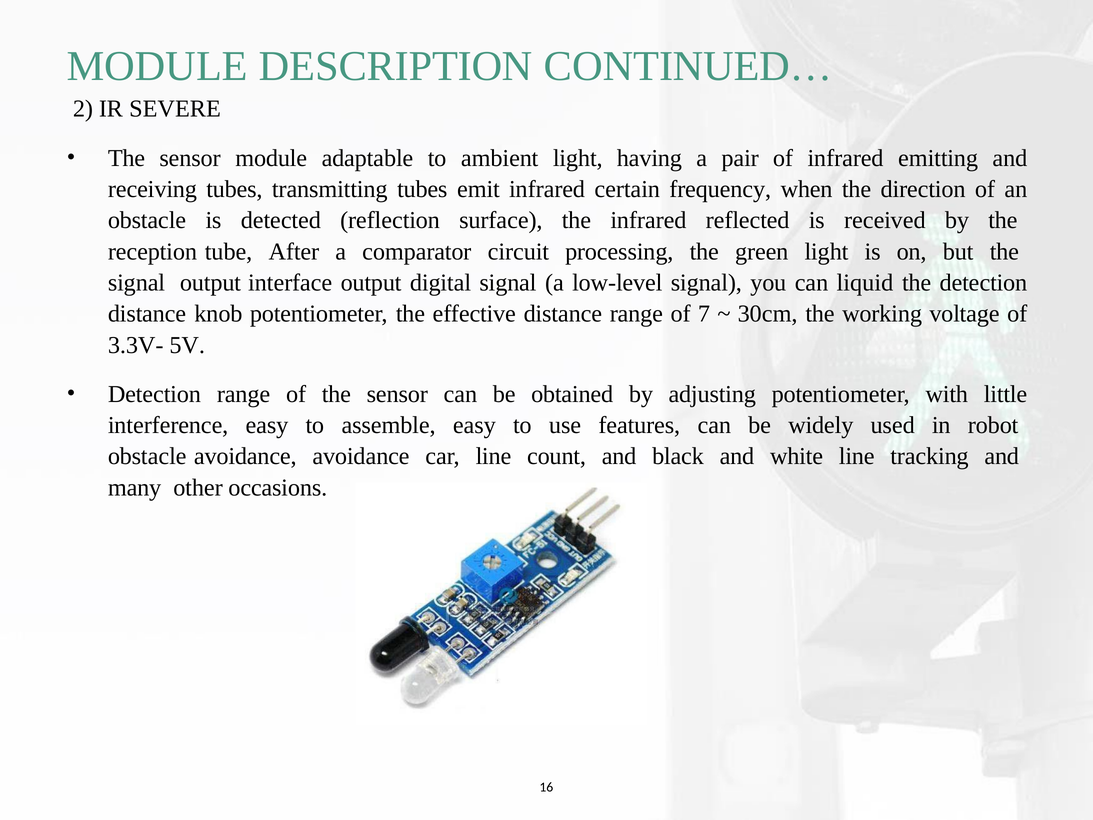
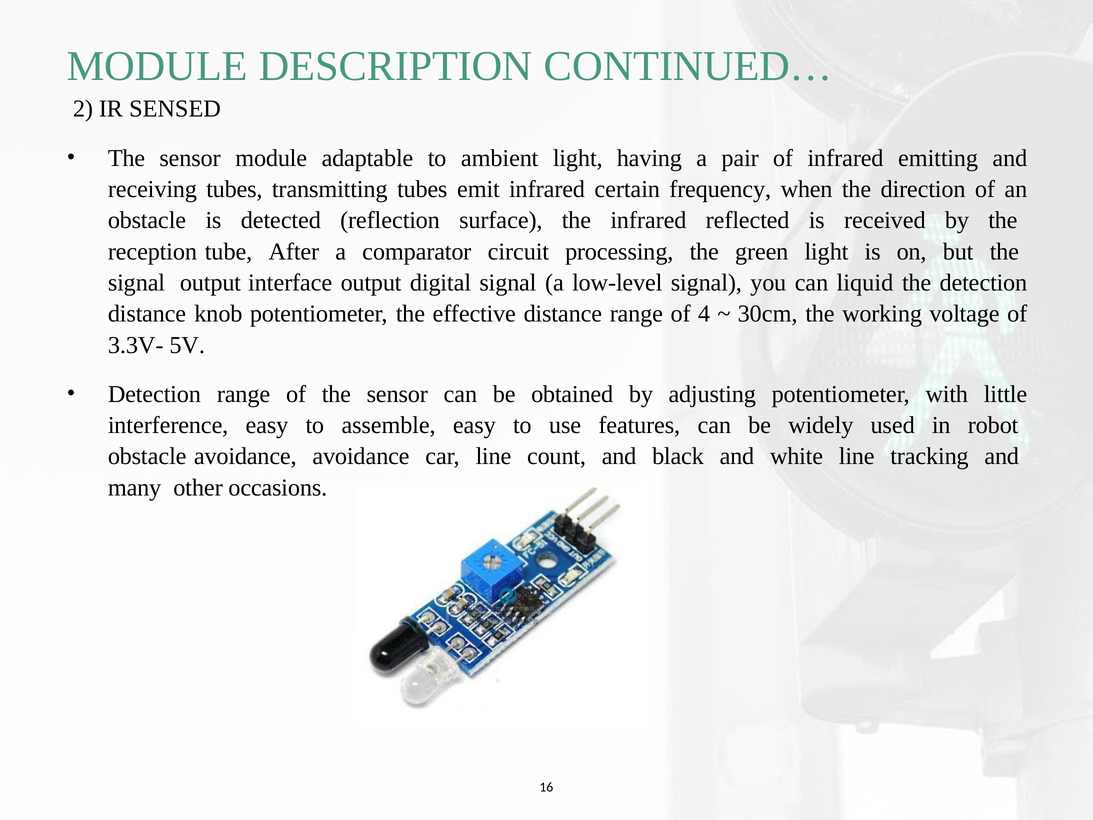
SEVERE: SEVERE -> SENSED
7: 7 -> 4
